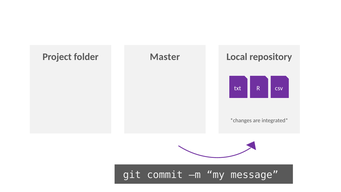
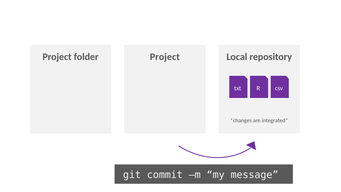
folder Master: Master -> Project
